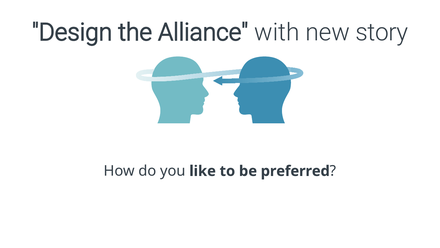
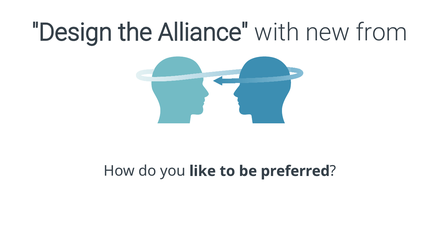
story: story -> from
